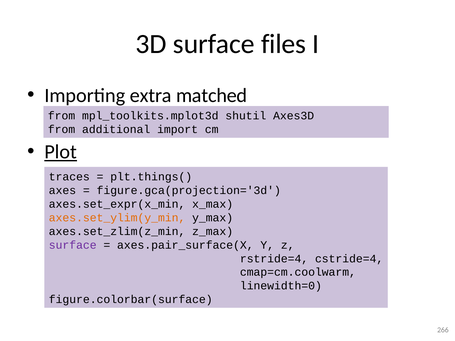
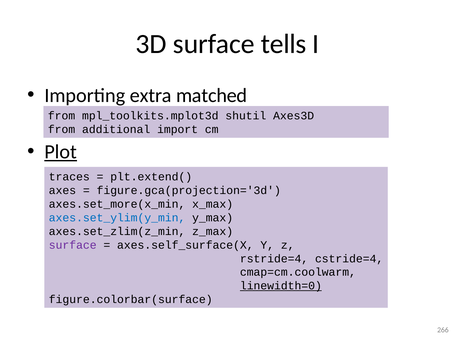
files: files -> tells
plt.things(: plt.things( -> plt.extend(
axes.set_expr(x_min: axes.set_expr(x_min -> axes.set_more(x_min
axes.set_ylim(y_min colour: orange -> blue
axes.pair_surface(X: axes.pair_surface(X -> axes.self_surface(X
linewidth=0 underline: none -> present
